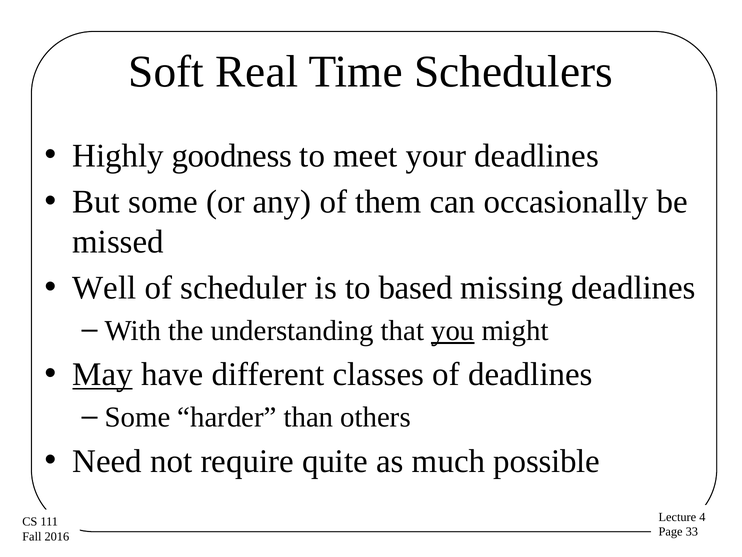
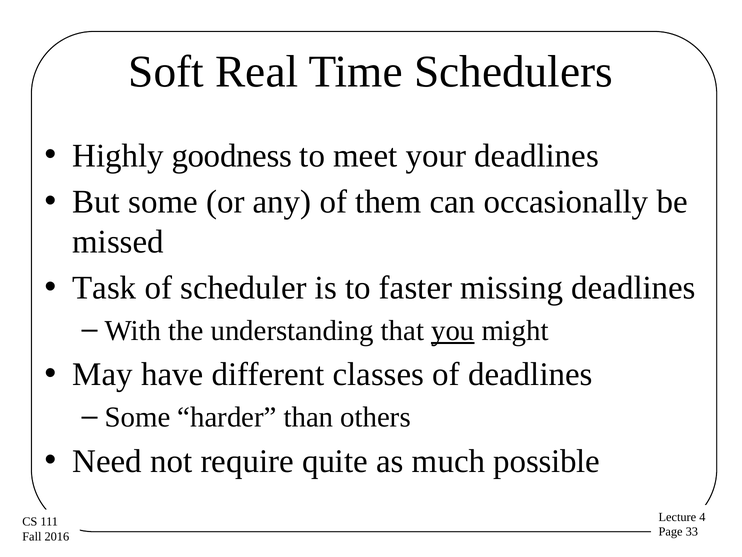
Well: Well -> Task
based: based -> faster
May underline: present -> none
